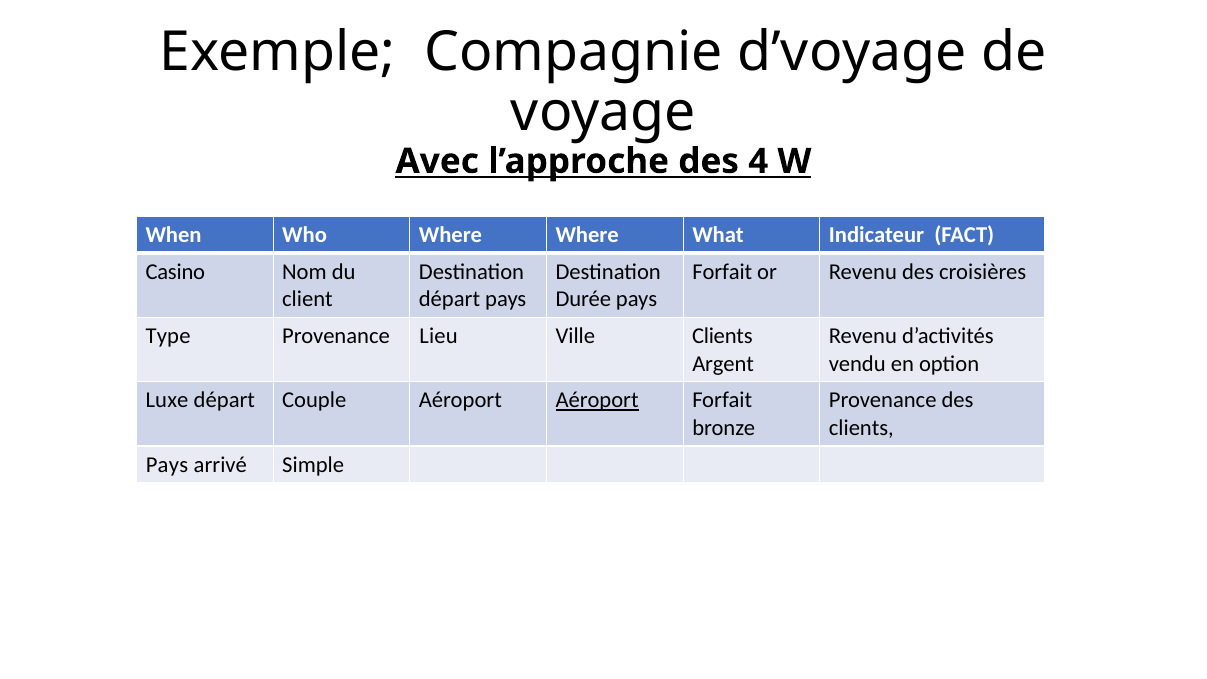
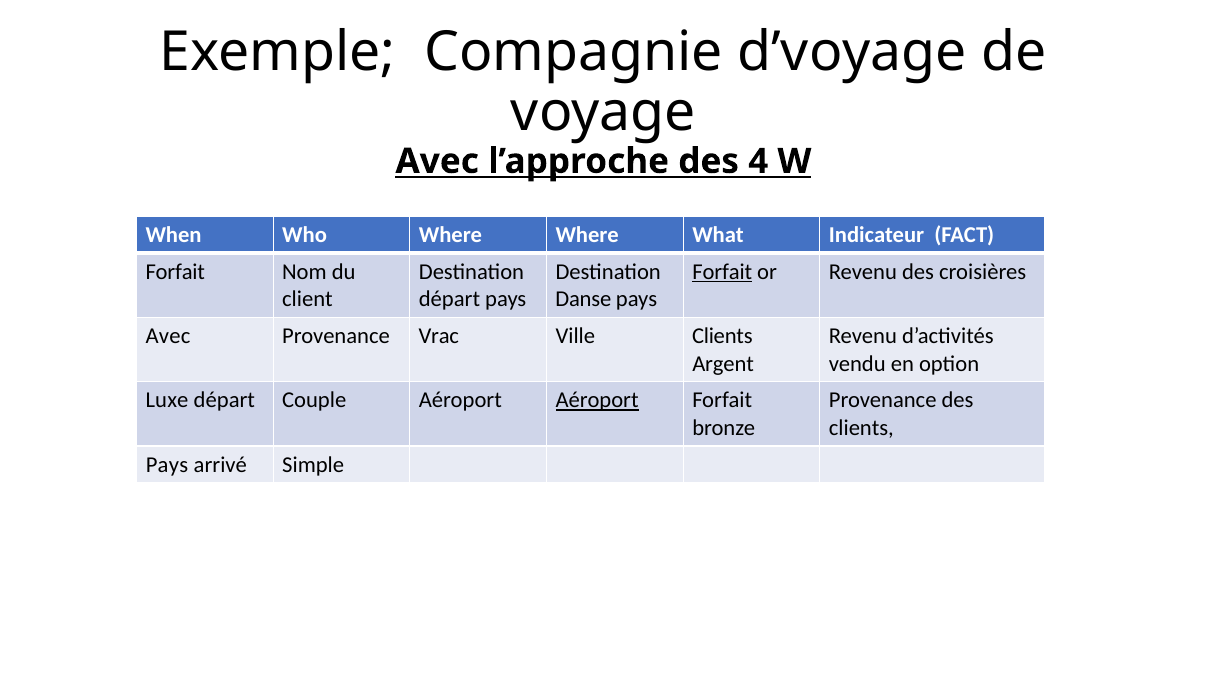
Casino at (175, 272): Casino -> Forfait
Forfait at (722, 272) underline: none -> present
Durée: Durée -> Danse
Type at (168, 336): Type -> Avec
Lieu: Lieu -> Vrac
